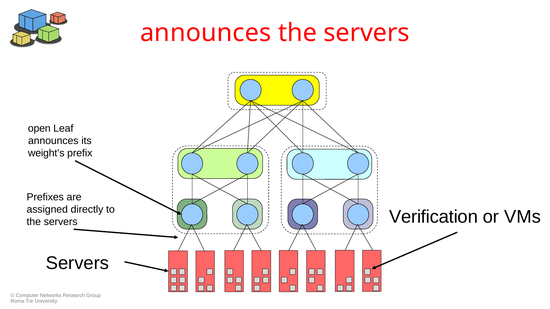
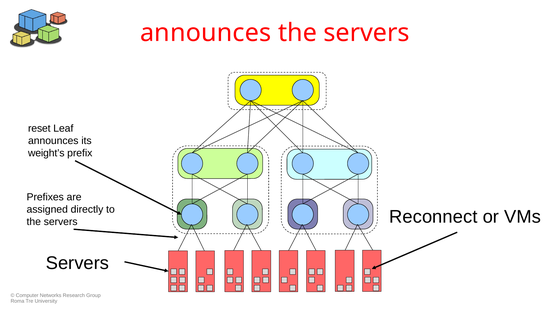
open: open -> reset
Verification: Verification -> Reconnect
